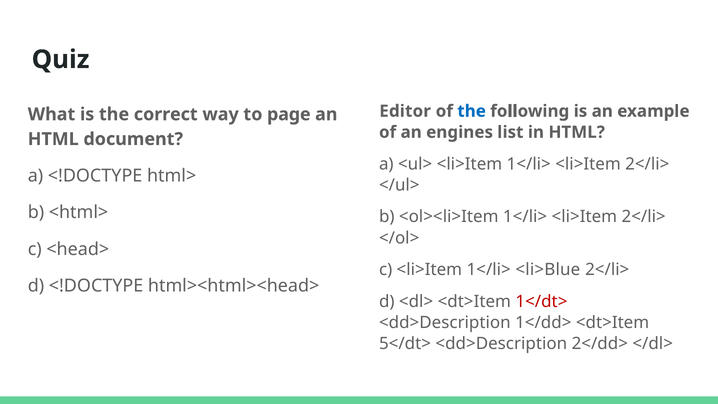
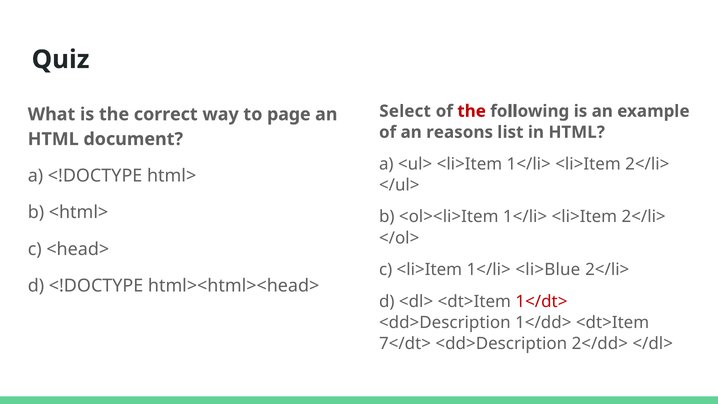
Editor: Editor -> Select
the at (472, 111) colour: blue -> red
engines: engines -> reasons
5</dt>: 5</dt> -> 7</dt>
